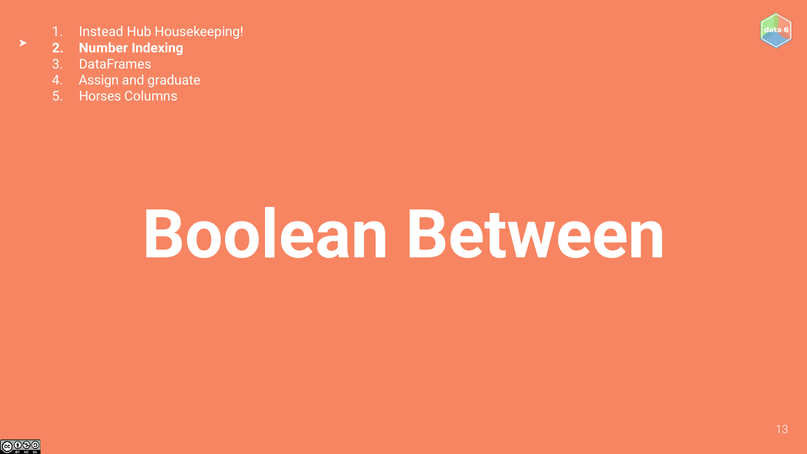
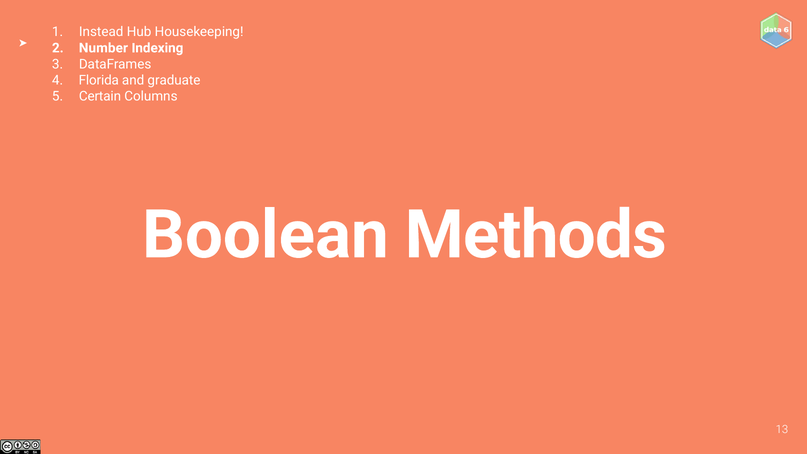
Assign: Assign -> Florida
Horses: Horses -> Certain
Between: Between -> Methods
